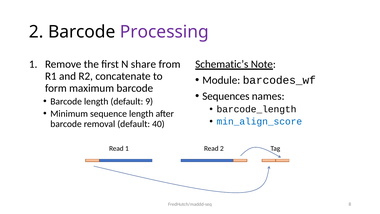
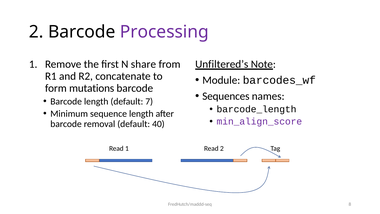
Schematic’s: Schematic’s -> Unfiltered’s
maximum: maximum -> mutations
9: 9 -> 7
min_align_score colour: blue -> purple
